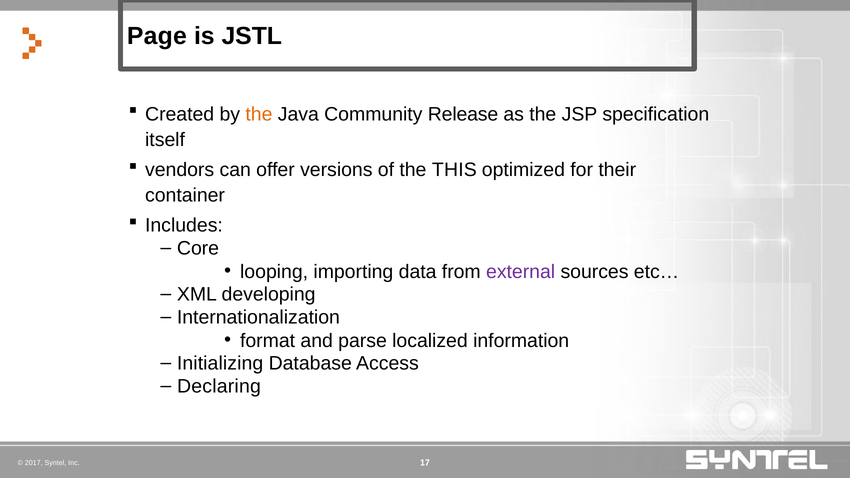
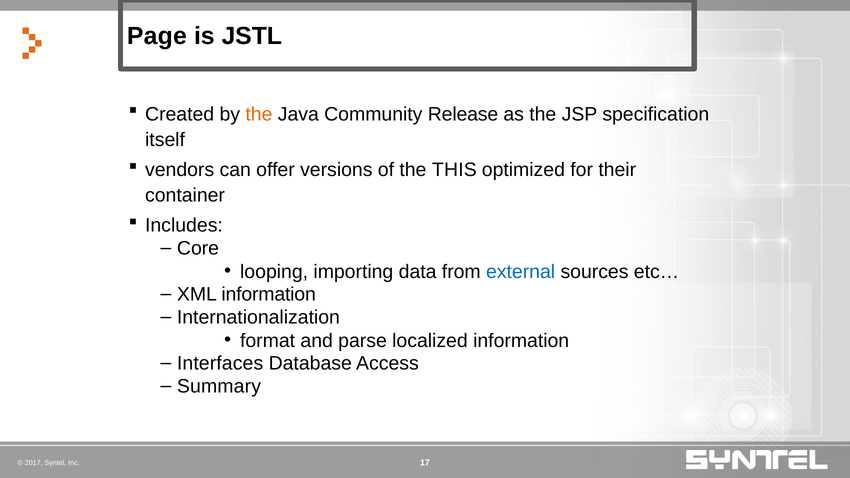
external colour: purple -> blue
XML developing: developing -> information
Initializing: Initializing -> Interfaces
Declaring: Declaring -> Summary
